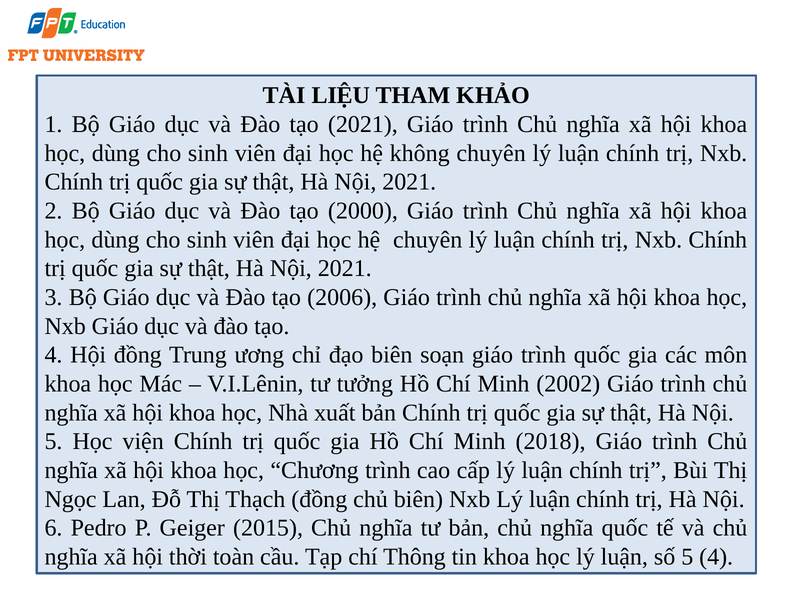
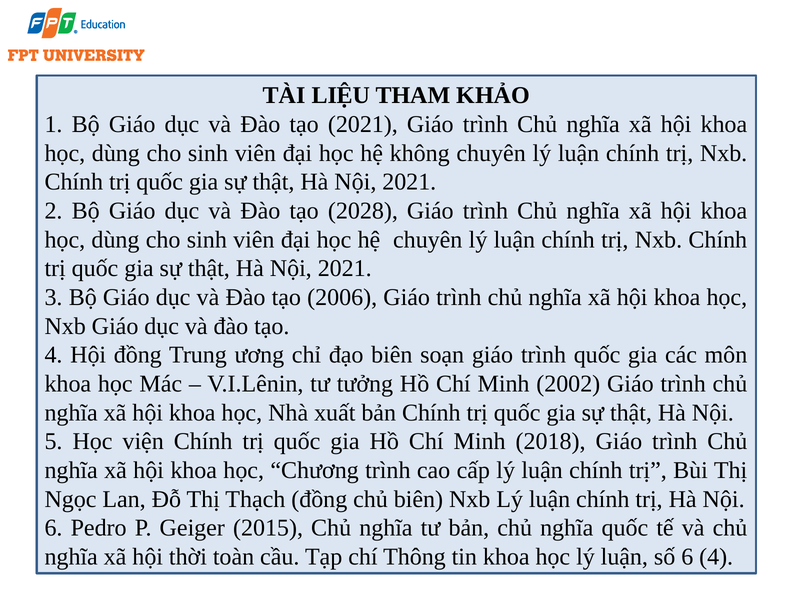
2000: 2000 -> 2028
số 5: 5 -> 6
